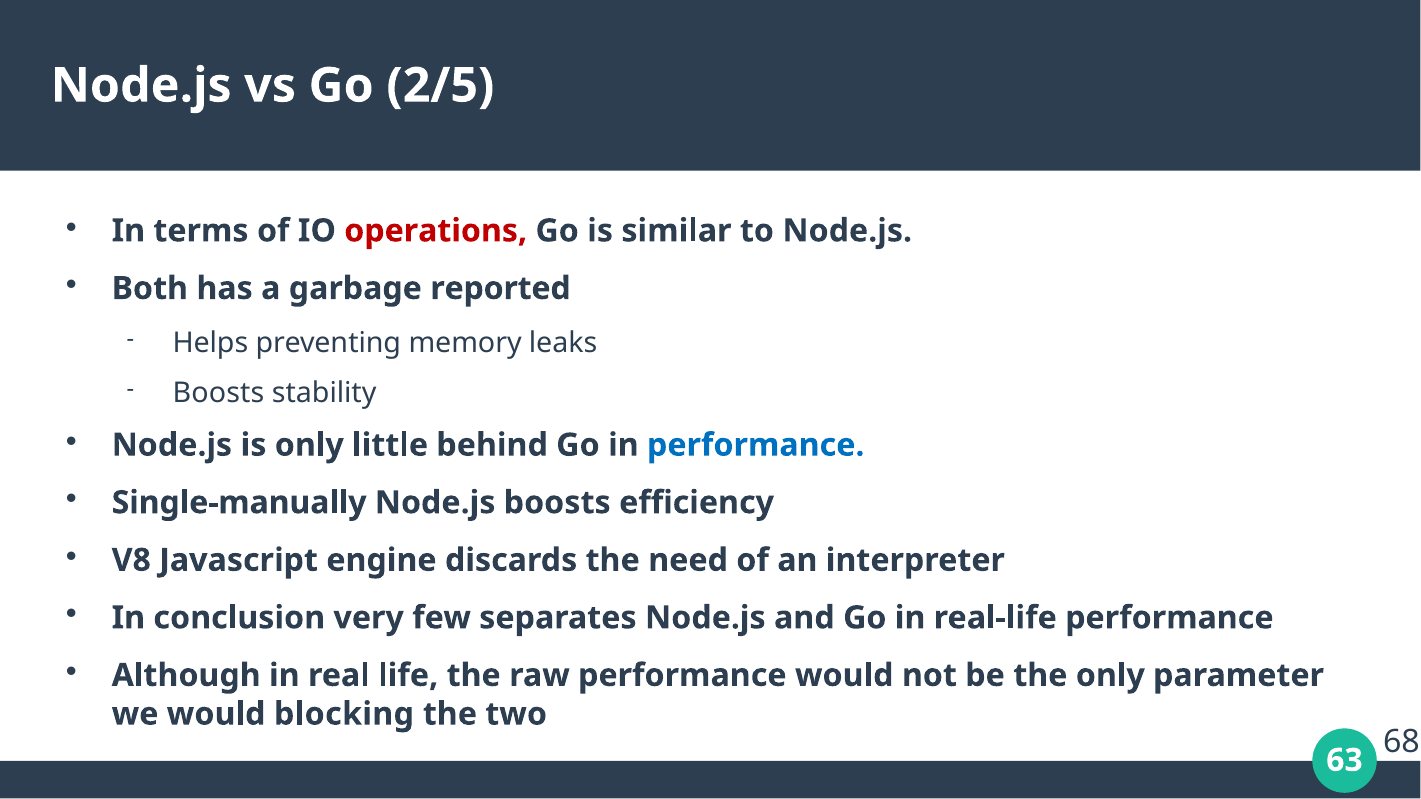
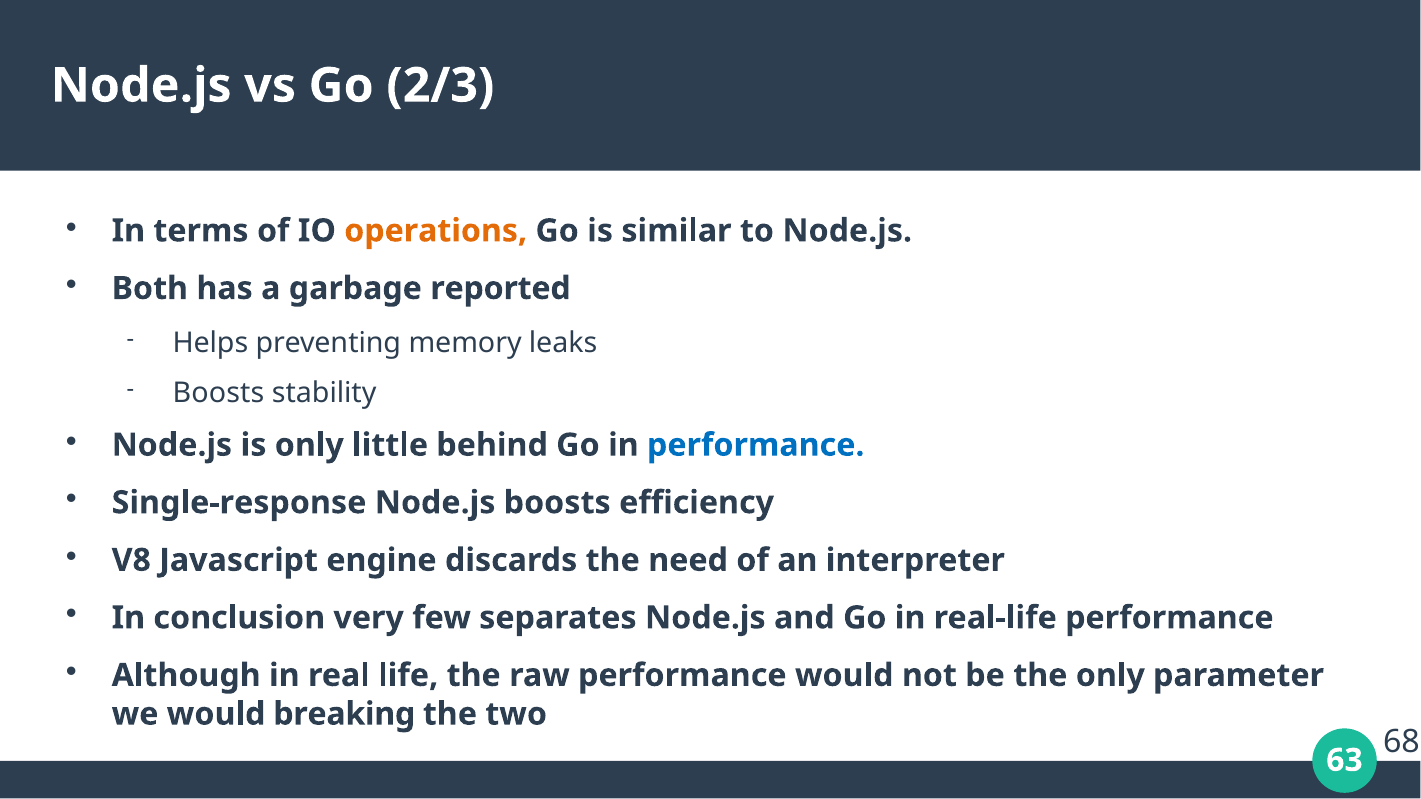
2/5: 2/5 -> 2/3
operations colour: red -> orange
Single-manually: Single-manually -> Single-response
blocking: blocking -> breaking
